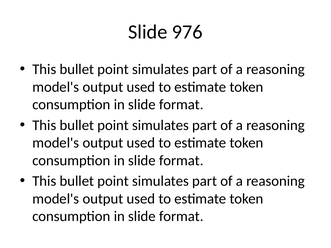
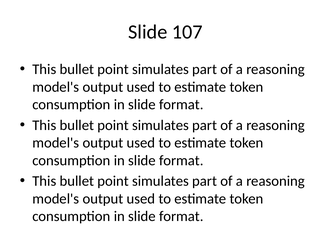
976: 976 -> 107
